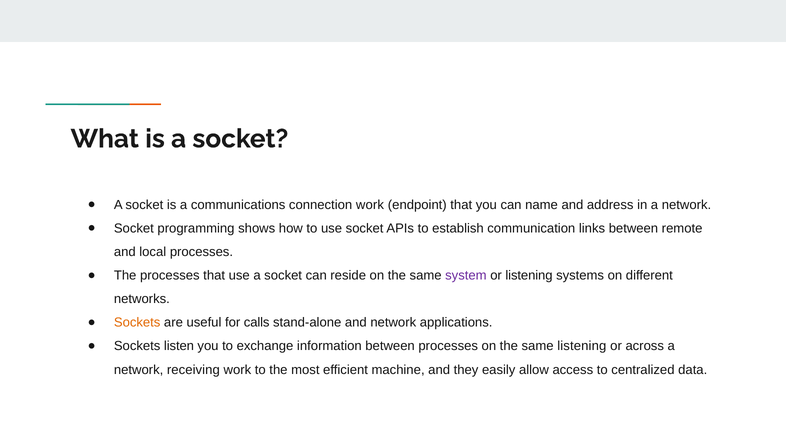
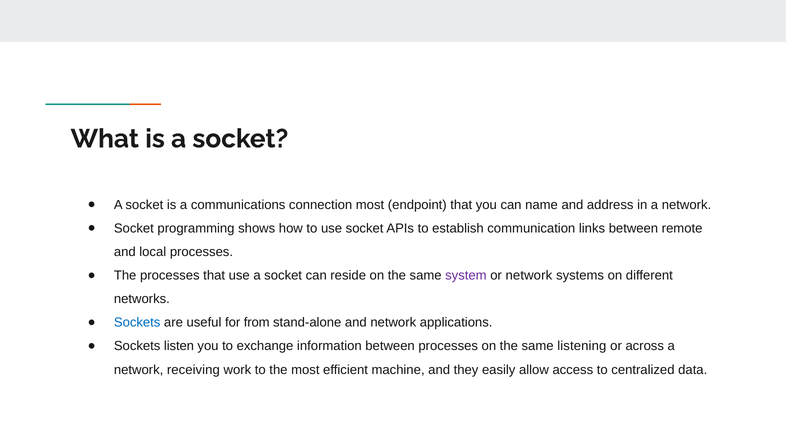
connection work: work -> most
or listening: listening -> network
Sockets at (137, 323) colour: orange -> blue
calls: calls -> from
